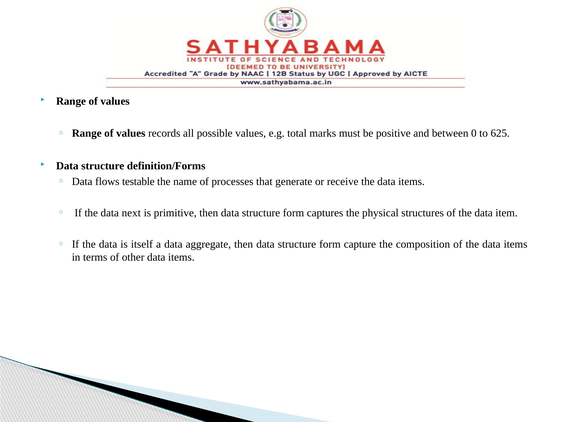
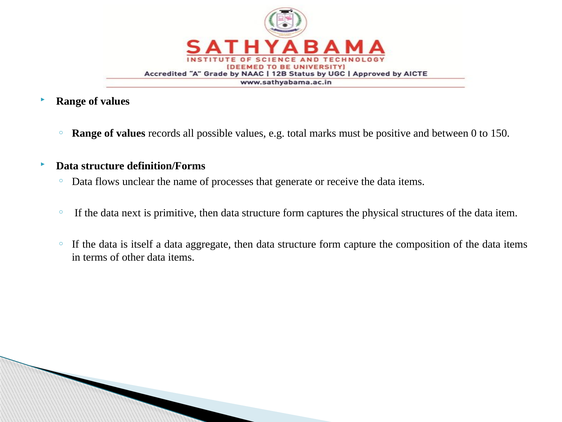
625: 625 -> 150
testable: testable -> unclear
